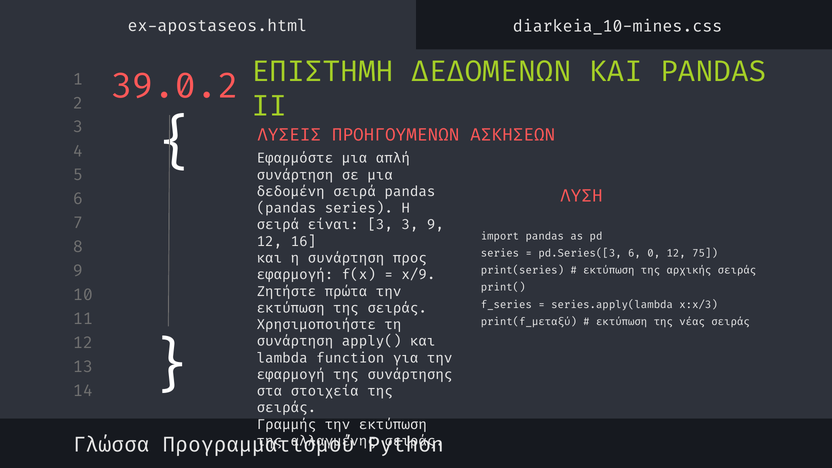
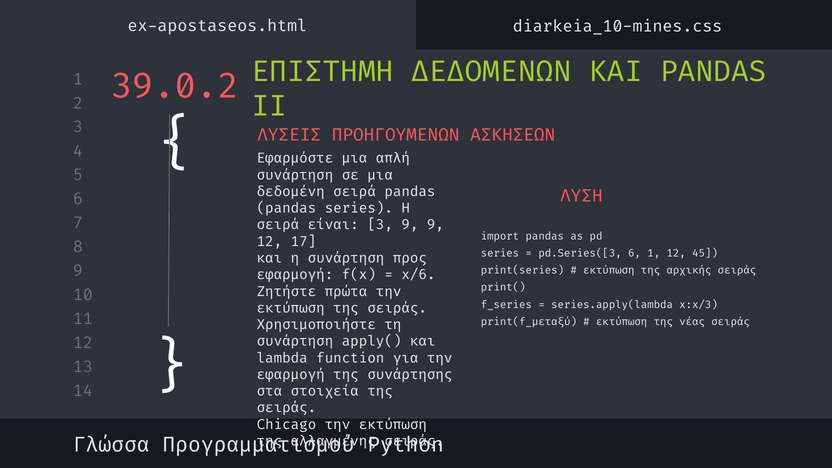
3 3: 3 -> 9
16: 16 -> 17
6 0: 0 -> 1
75: 75 -> 45
x/9: x/9 -> x/6
Γραμμής: Γραμμής -> Chicago
